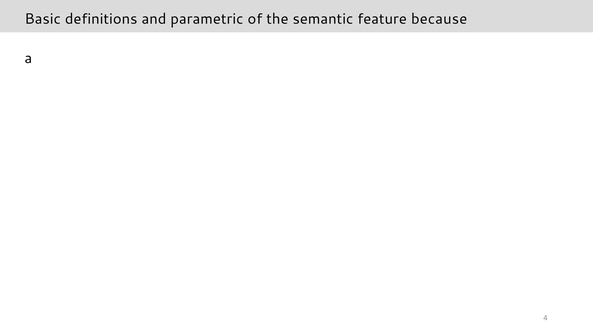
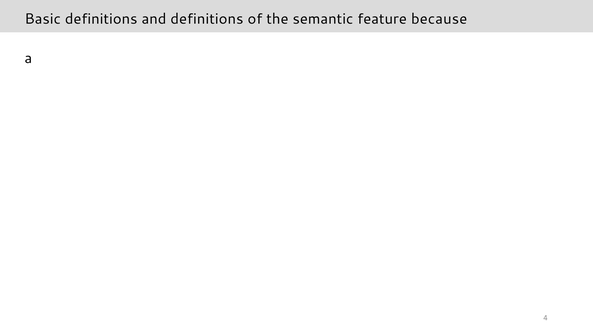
and parametric: parametric -> definitions
